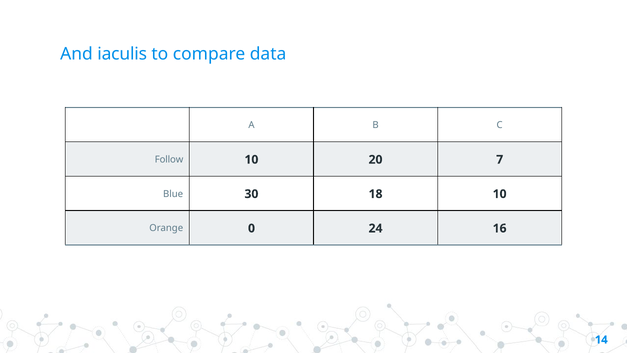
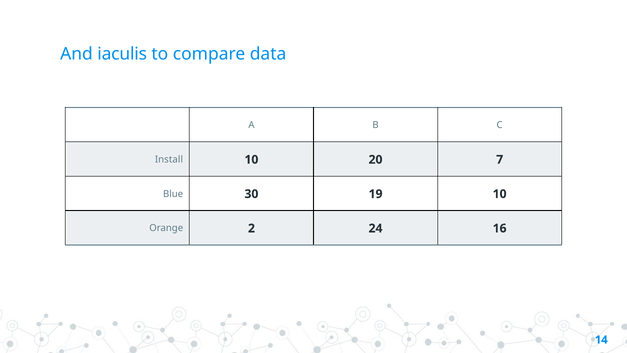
Follow: Follow -> Install
18: 18 -> 19
0: 0 -> 2
